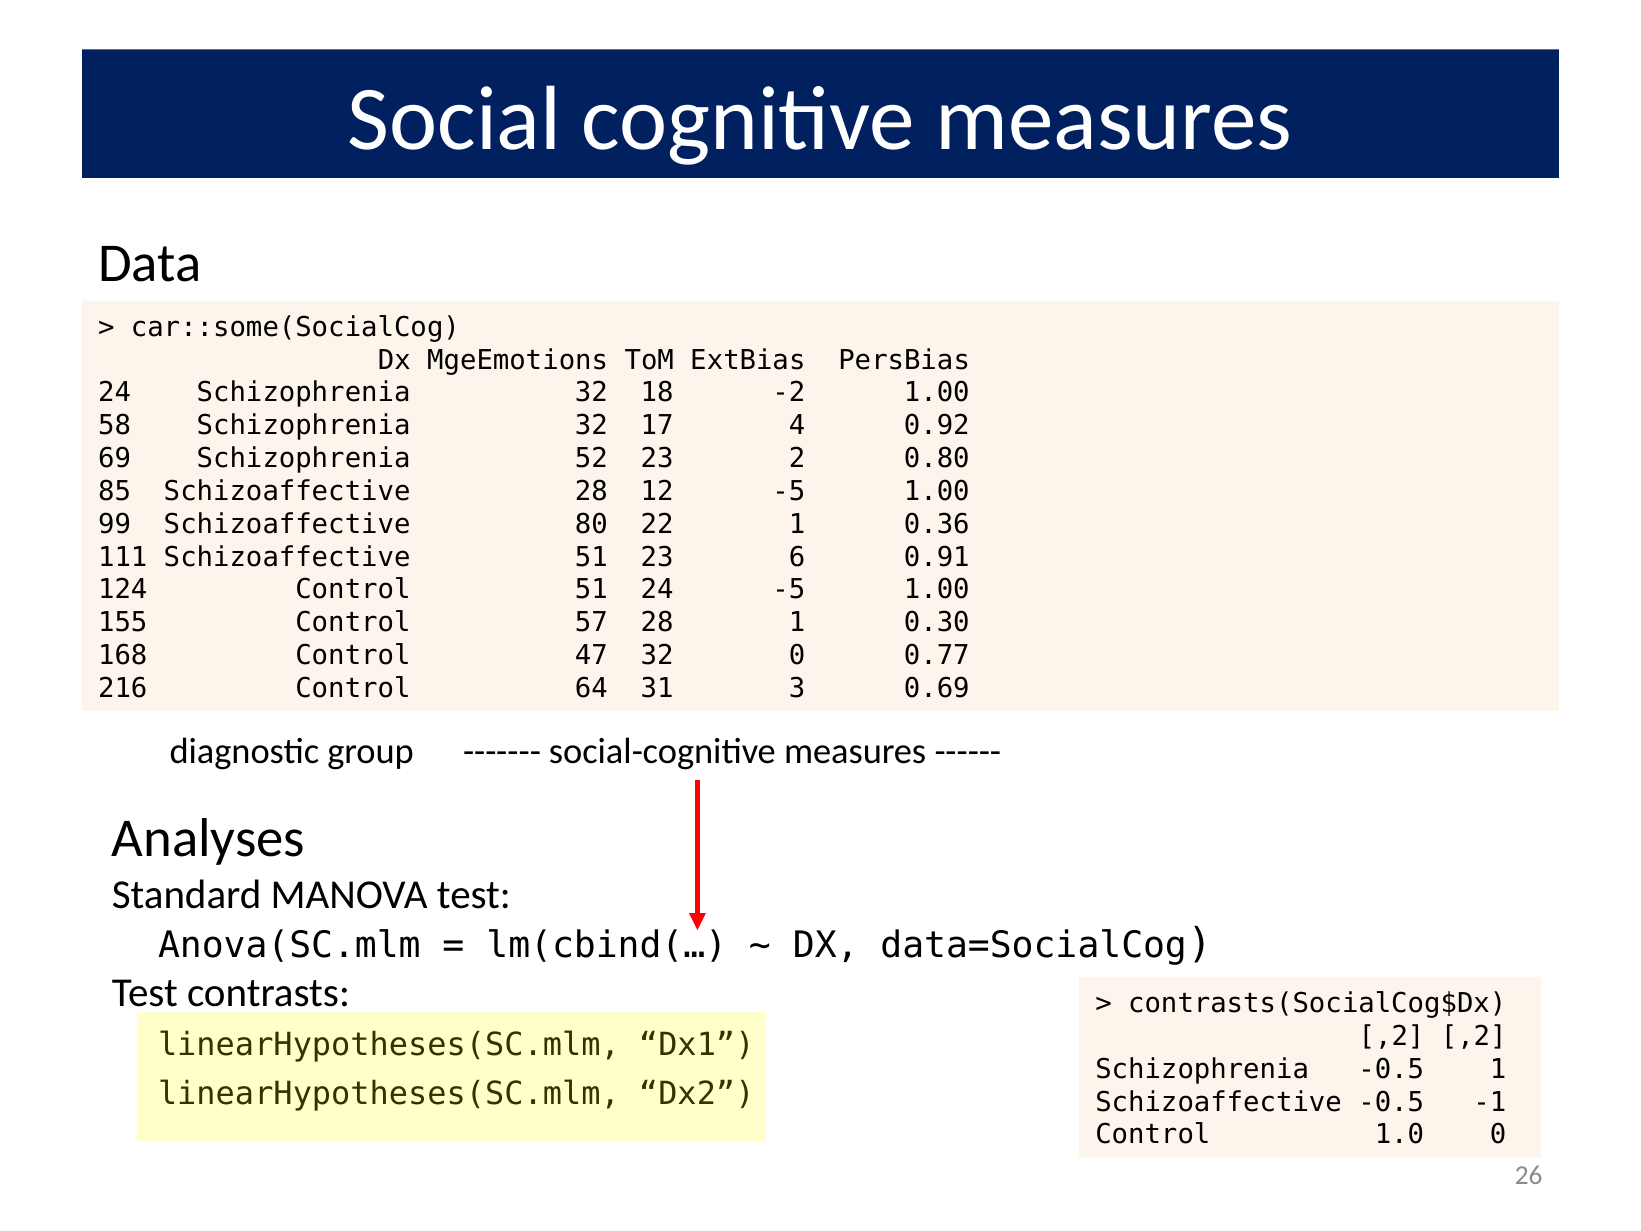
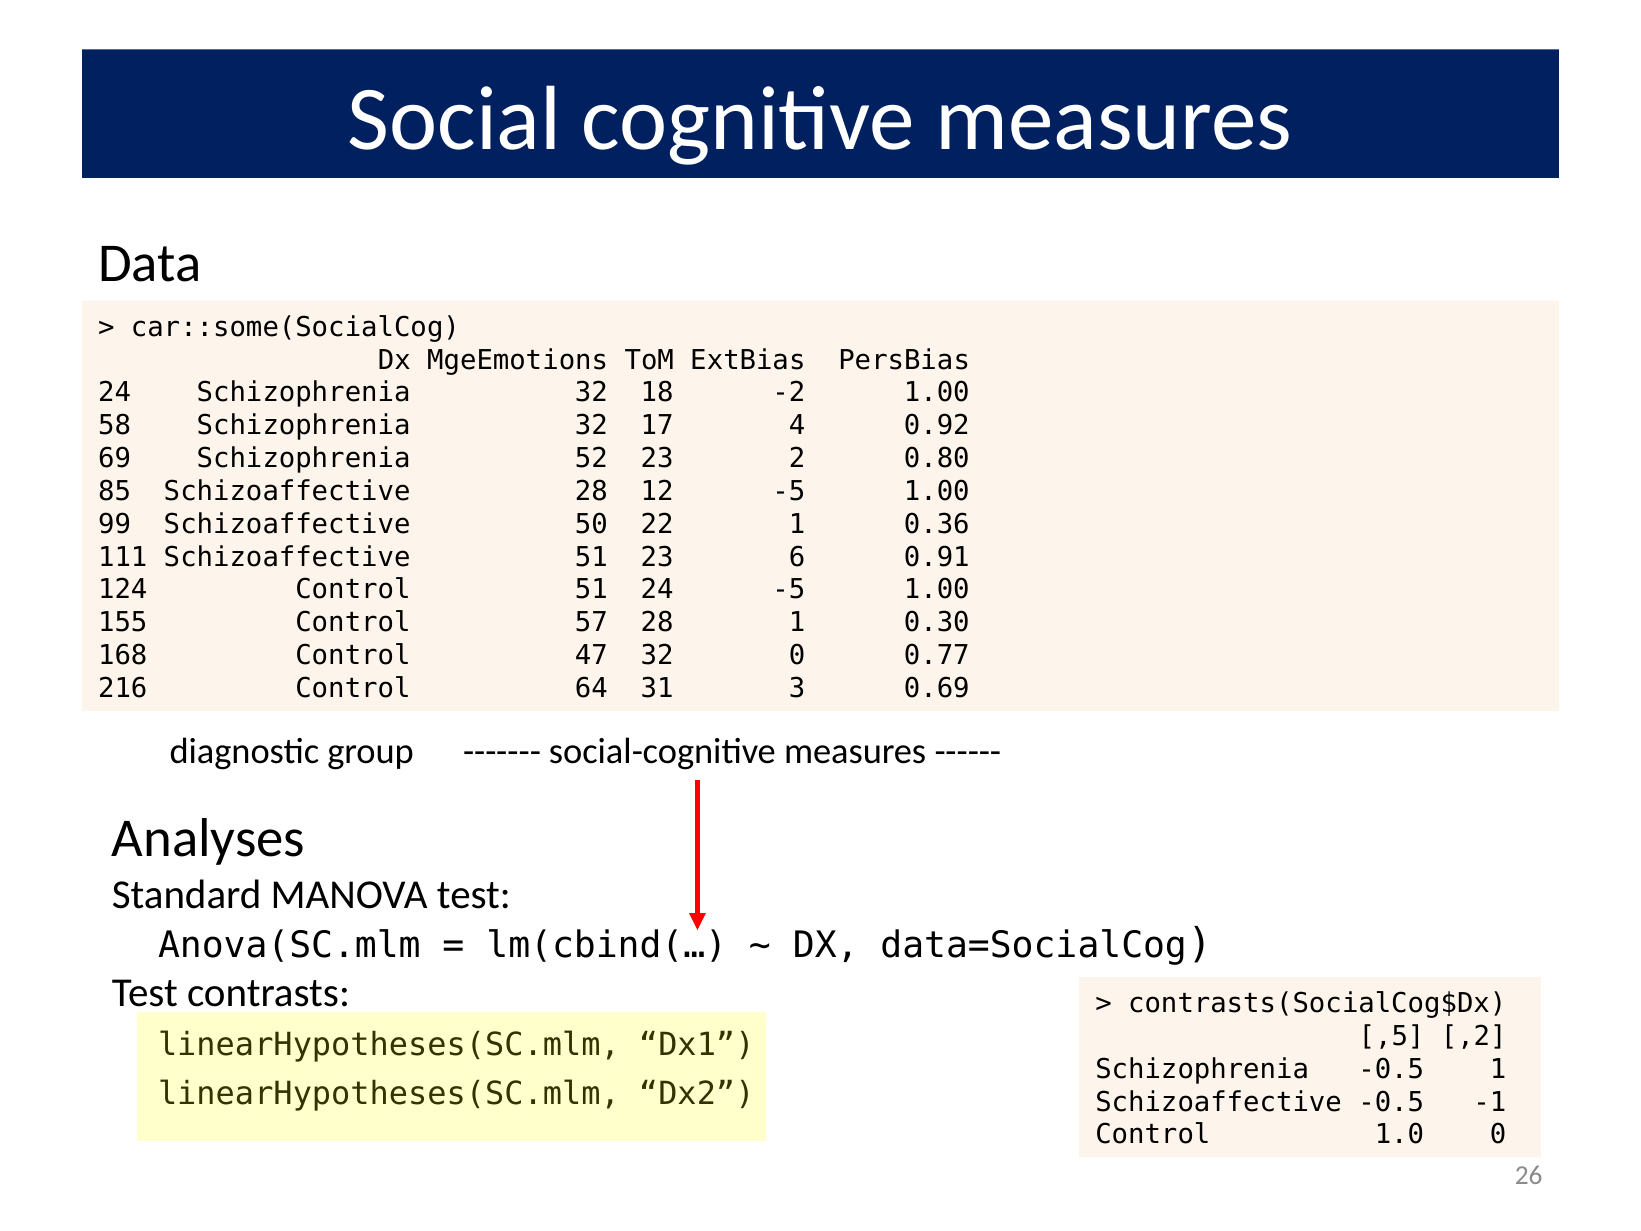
80: 80 -> 50
,2 at (1392, 1036): ,2 -> ,5
